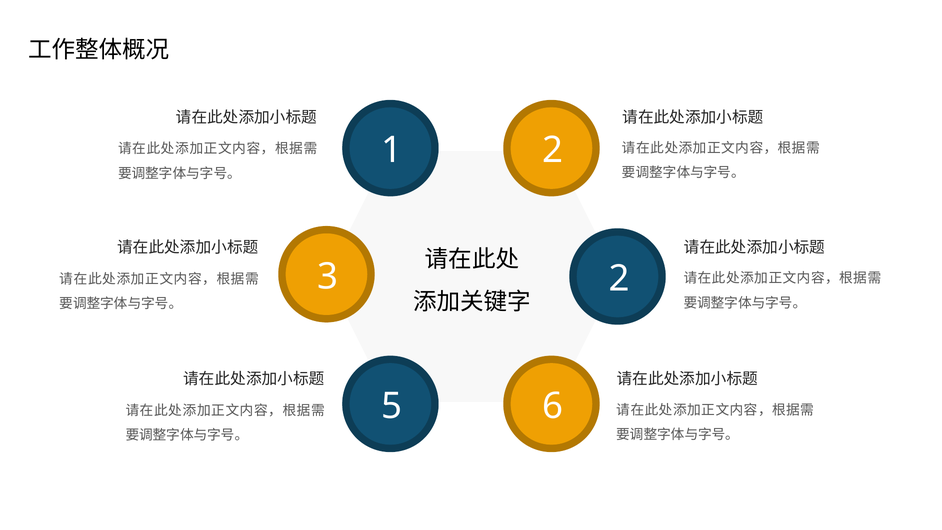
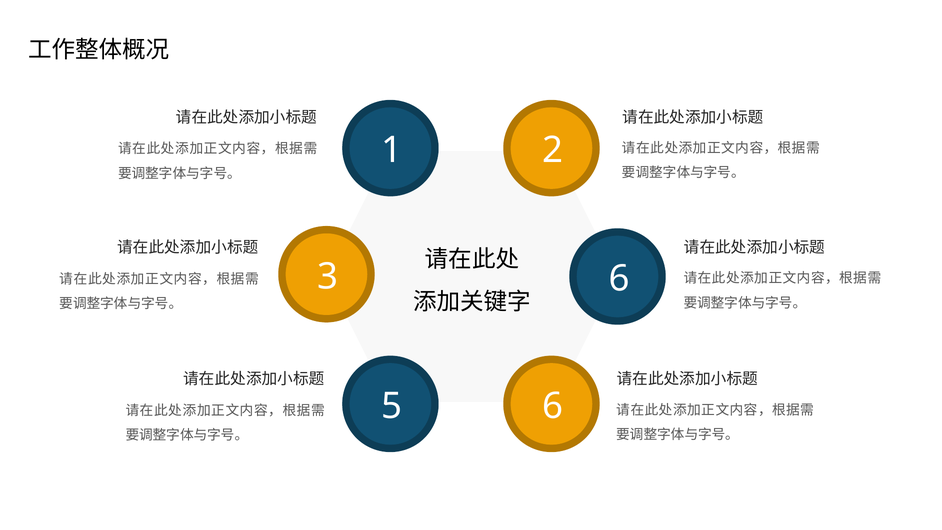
3 2: 2 -> 6
